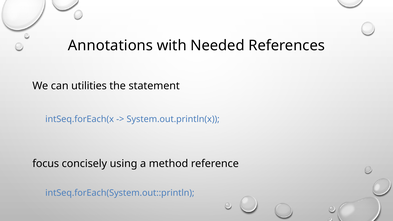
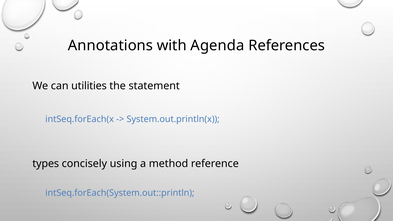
Needed: Needed -> Agenda
focus: focus -> types
